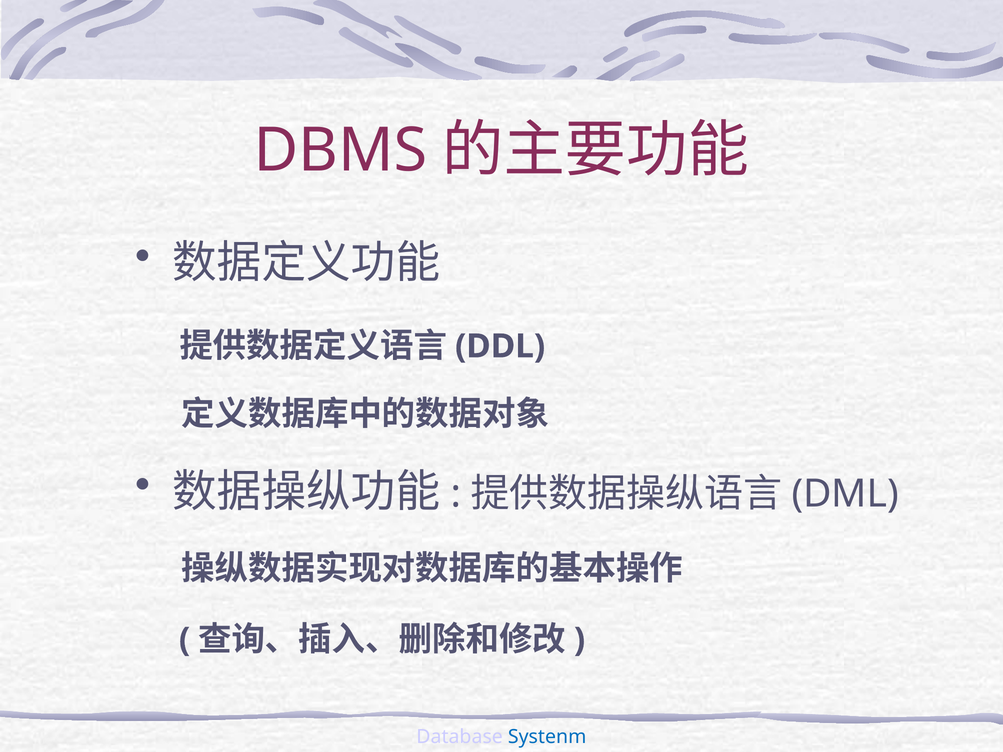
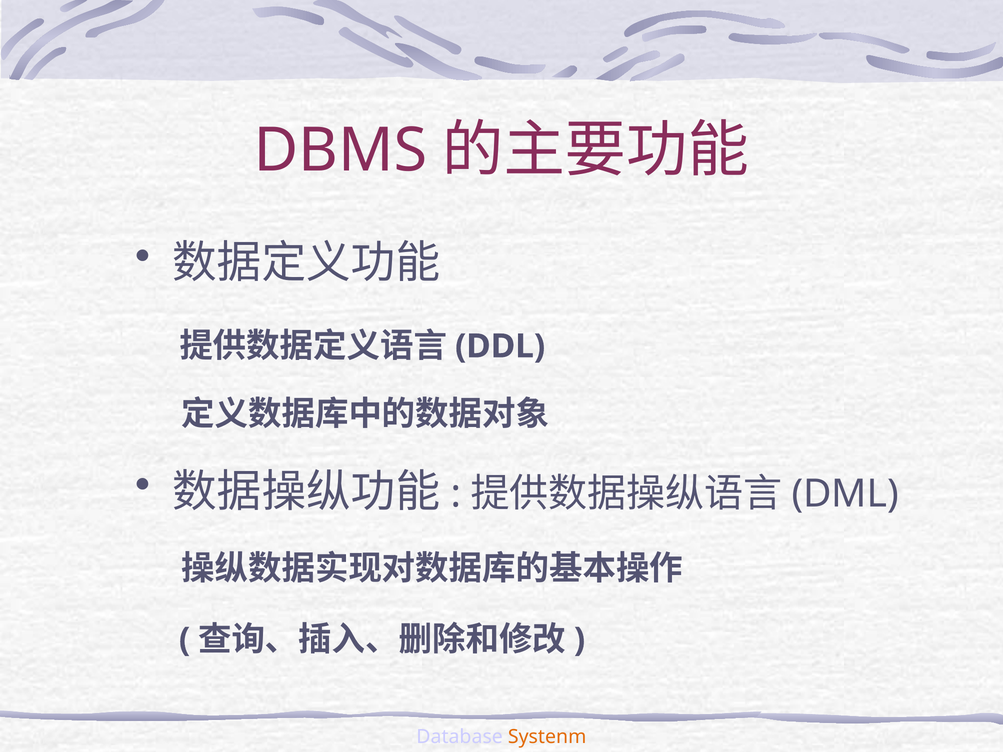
Systenm colour: blue -> orange
